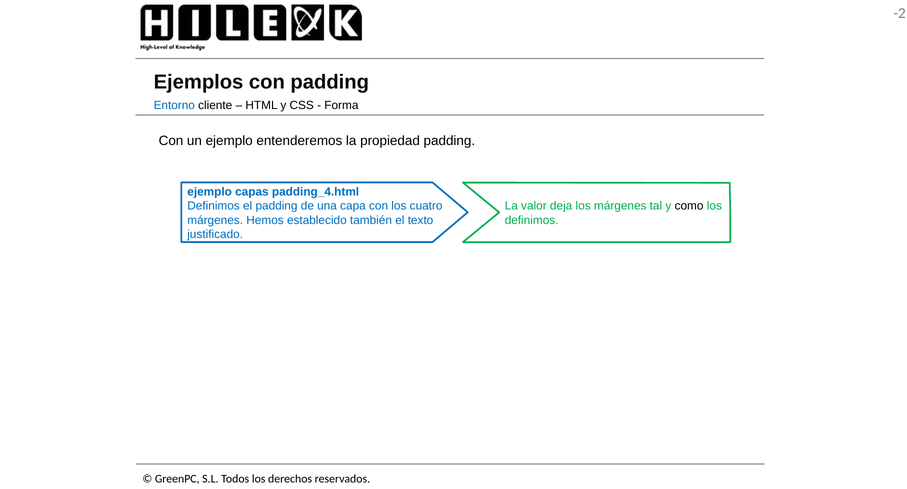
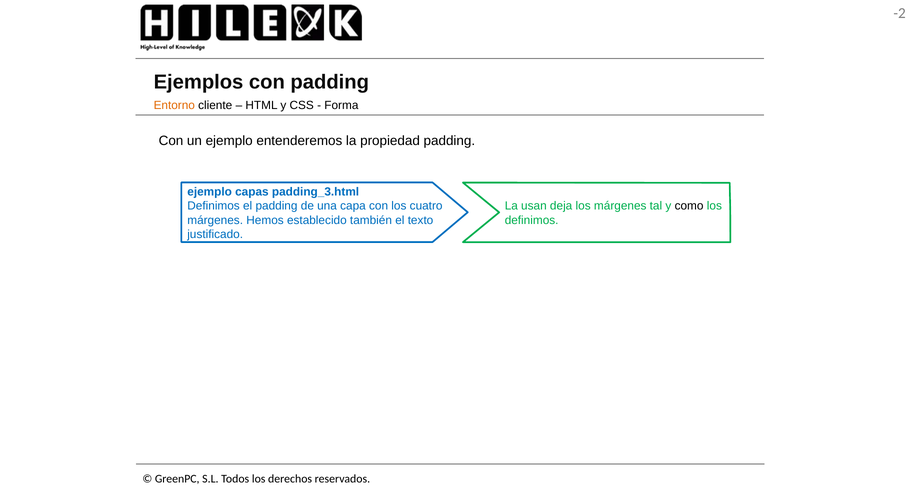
Entorno colour: blue -> orange
padding_4.html: padding_4.html -> padding_3.html
valor: valor -> usan
